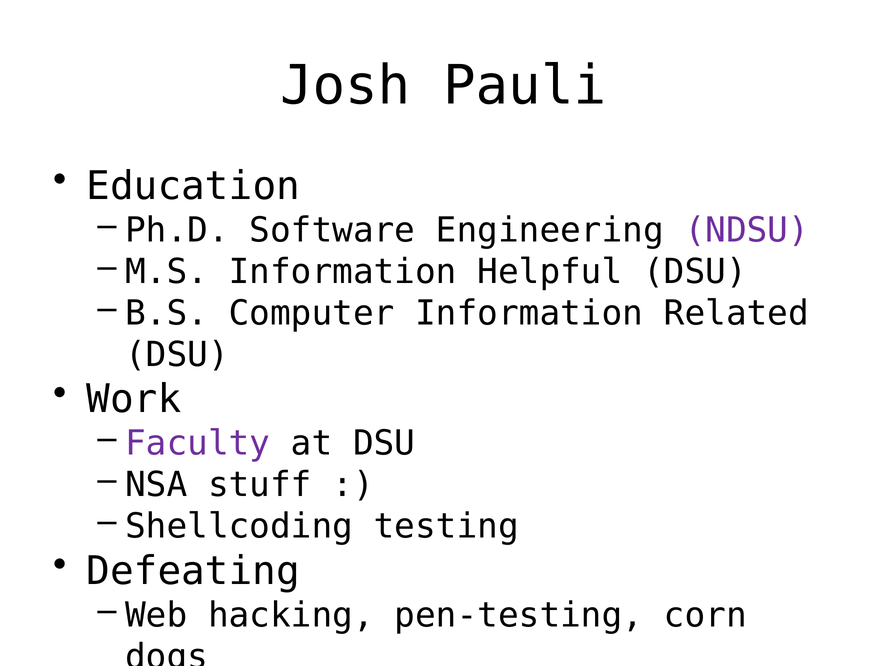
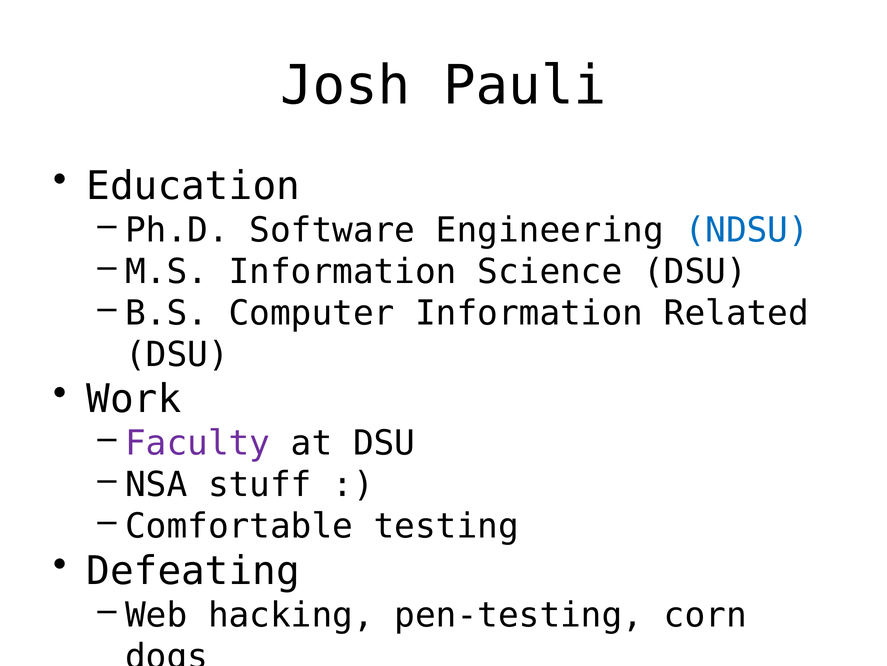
NDSU colour: purple -> blue
Helpful: Helpful -> Science
Shellcoding: Shellcoding -> Comfortable
